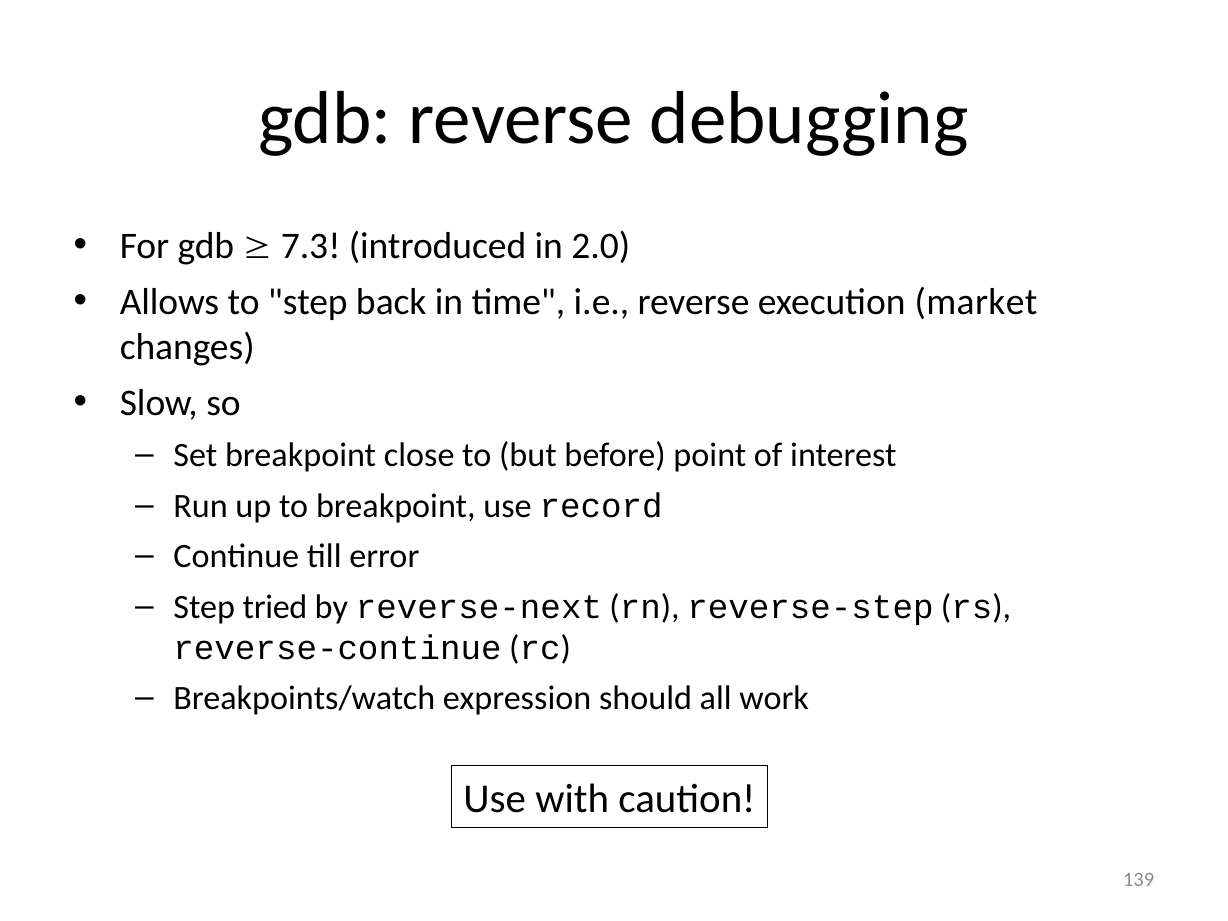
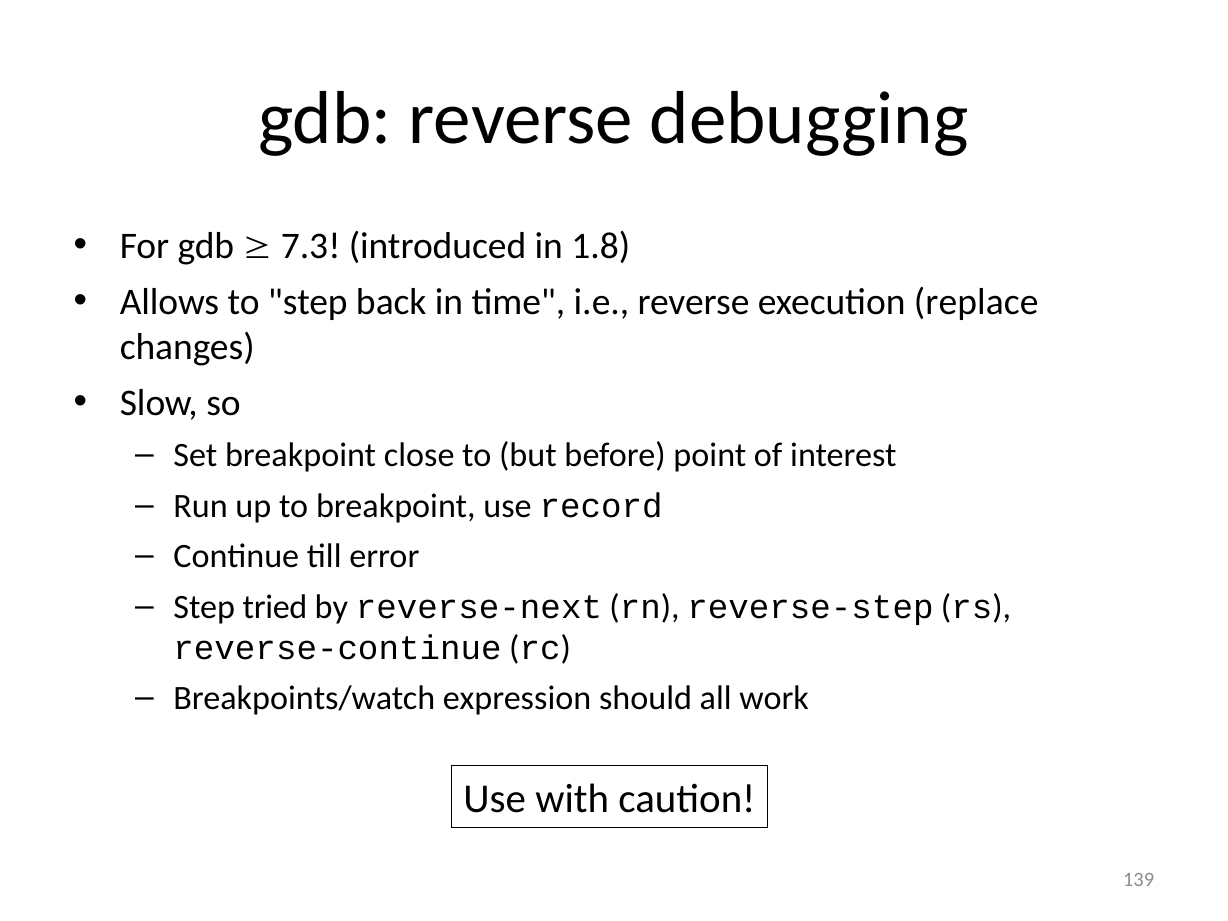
2.0: 2.0 -> 1.8
market: market -> replace
